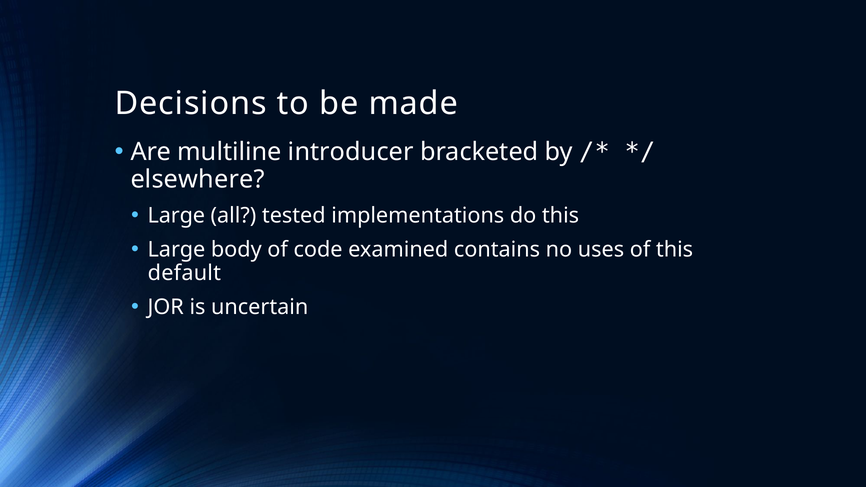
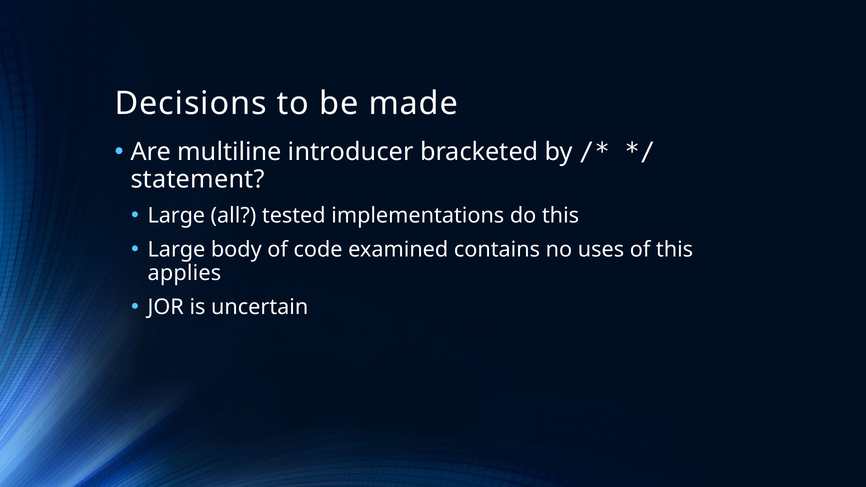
elsewhere: elsewhere -> statement
default: default -> applies
